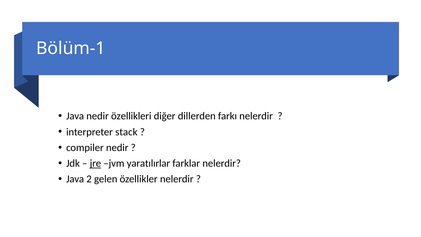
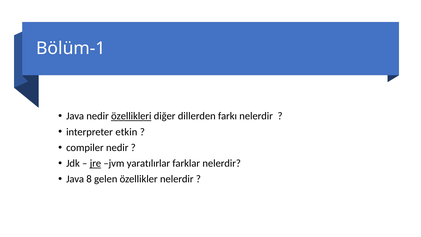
özellikleri underline: none -> present
stack: stack -> etkin
2: 2 -> 8
